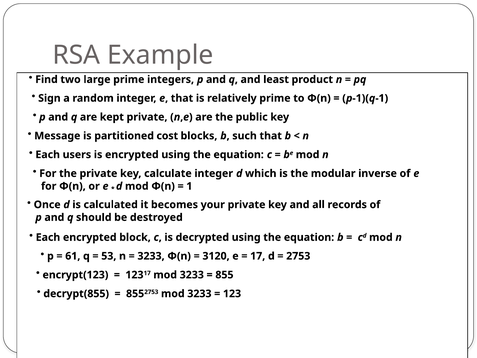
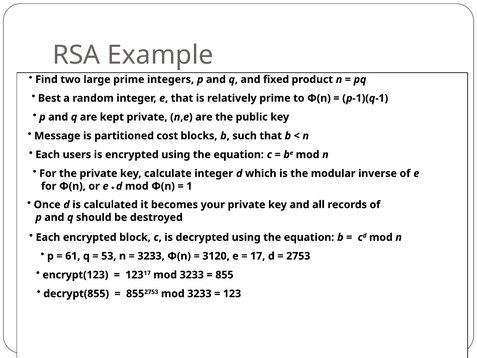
least: least -> fixed
Sign: Sign -> Best
